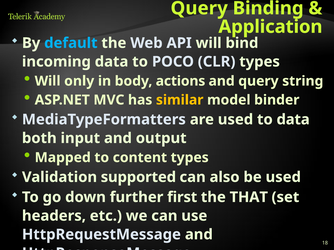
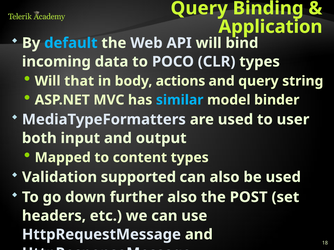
only: only -> that
similar colour: yellow -> light blue
to data: data -> user
further first: first -> also
THAT: THAT -> POST
